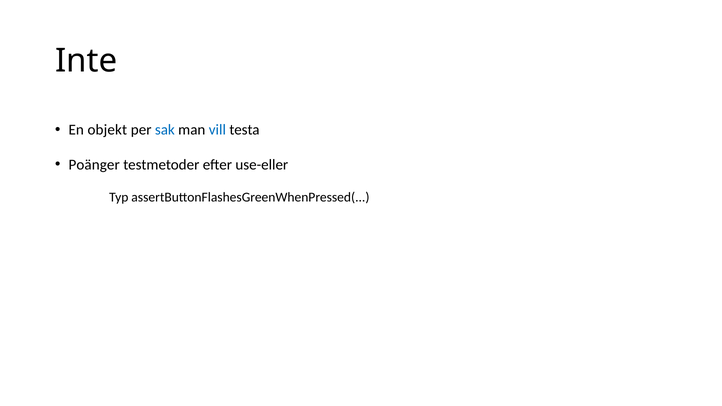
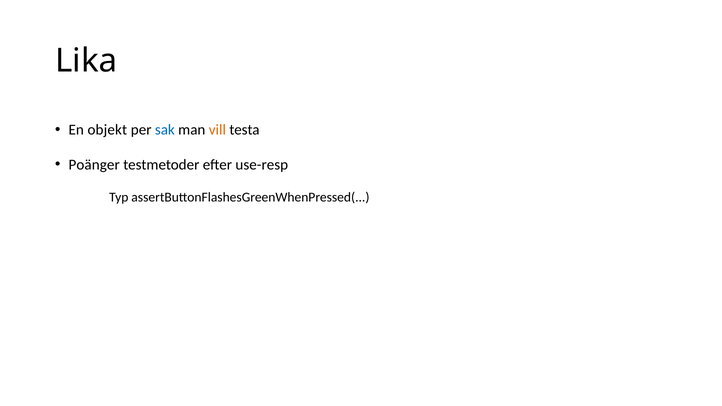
Inte: Inte -> Lika
vill colour: blue -> orange
use-eller: use-eller -> use-resp
